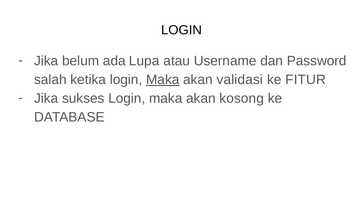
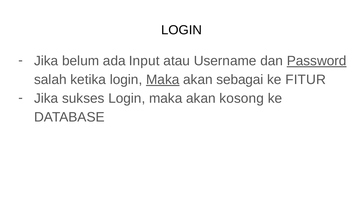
Lupa: Lupa -> Input
Password underline: none -> present
validasi: validasi -> sebagai
